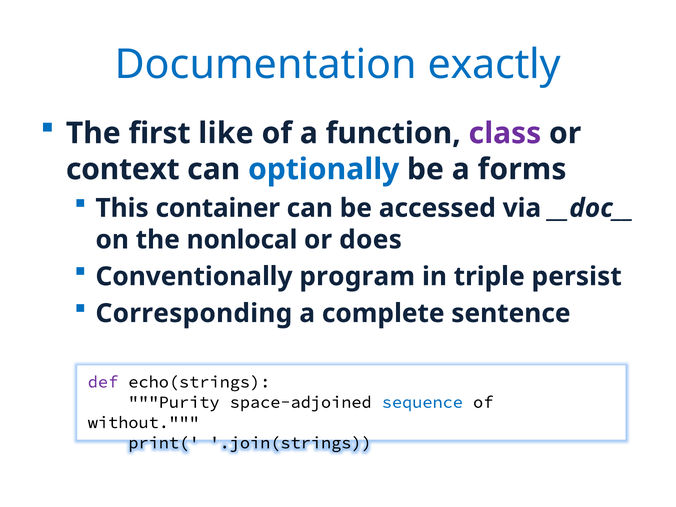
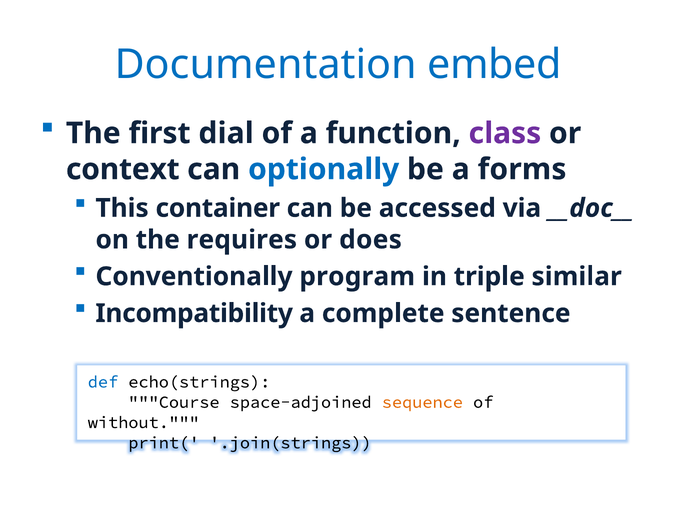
exactly: exactly -> embed
like: like -> dial
nonlocal: nonlocal -> requires
persist: persist -> similar
Corresponding: Corresponding -> Incompatibility
def colour: purple -> blue
Purity: Purity -> Course
sequence colour: blue -> orange
